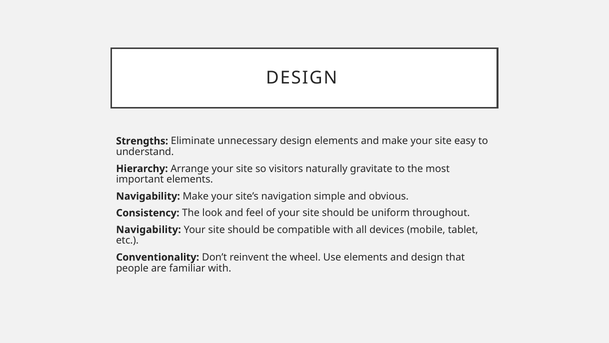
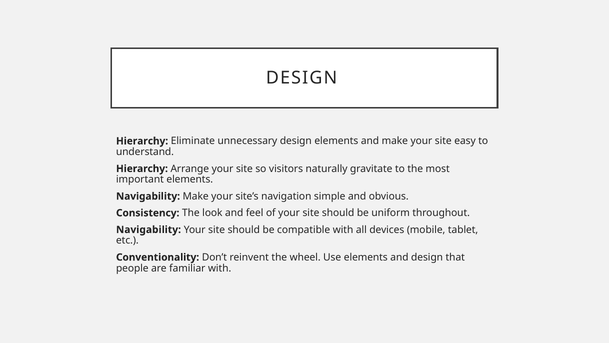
Strengths at (142, 141): Strengths -> Hierarchy
